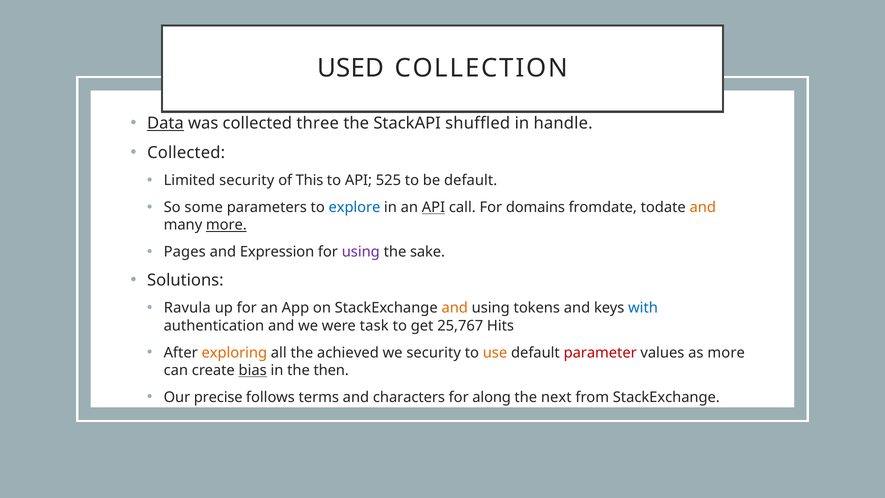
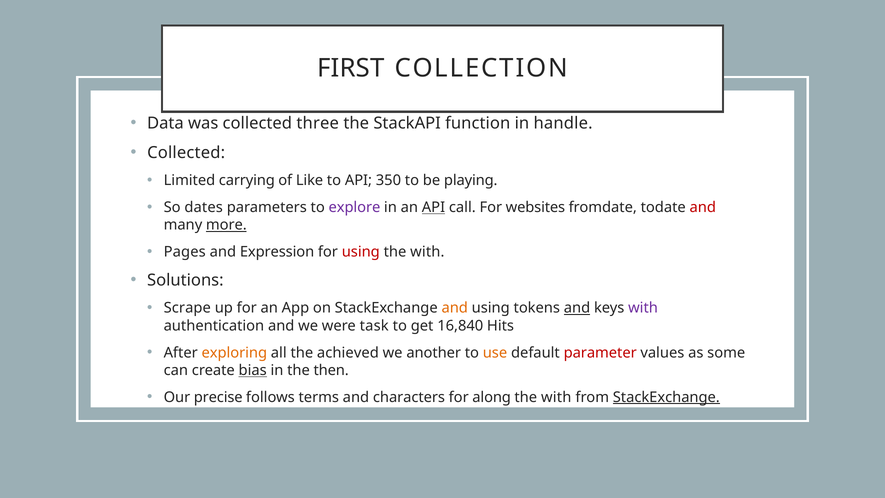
USED: USED -> FIRST
Data underline: present -> none
shuffled: shuffled -> function
Limited security: security -> carrying
This: This -> Like
525: 525 -> 350
be default: default -> playing
some: some -> dates
explore colour: blue -> purple
domains: domains -> websites
and at (703, 207) colour: orange -> red
using at (361, 252) colour: purple -> red
sake at (428, 252): sake -> with
Ravula: Ravula -> Scrape
and at (577, 308) underline: none -> present
with at (643, 308) colour: blue -> purple
25,767: 25,767 -> 16,840
we security: security -> another
as more: more -> some
next at (556, 397): next -> with
StackExchange at (666, 397) underline: none -> present
